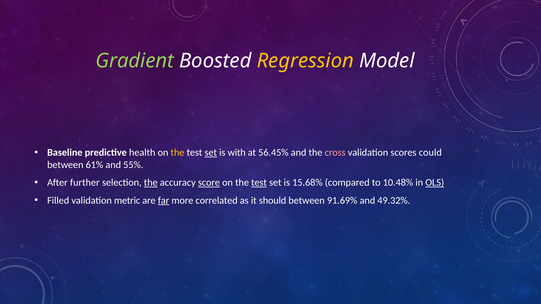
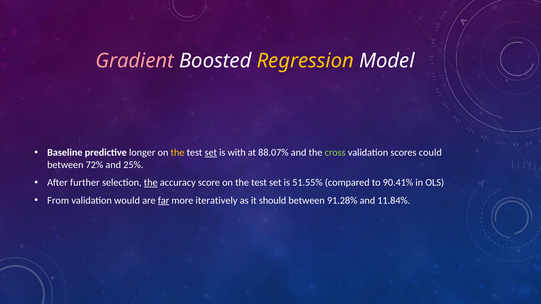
Gradient colour: light green -> pink
health: health -> longer
56.45%: 56.45% -> 88.07%
cross colour: pink -> light green
61%: 61% -> 72%
55%: 55% -> 25%
score underline: present -> none
test at (259, 183) underline: present -> none
15.68%: 15.68% -> 51.55%
10.48%: 10.48% -> 90.41%
OLS underline: present -> none
Filled: Filled -> From
metric: metric -> would
correlated: correlated -> iteratively
91.69%: 91.69% -> 91.28%
49.32%: 49.32% -> 11.84%
